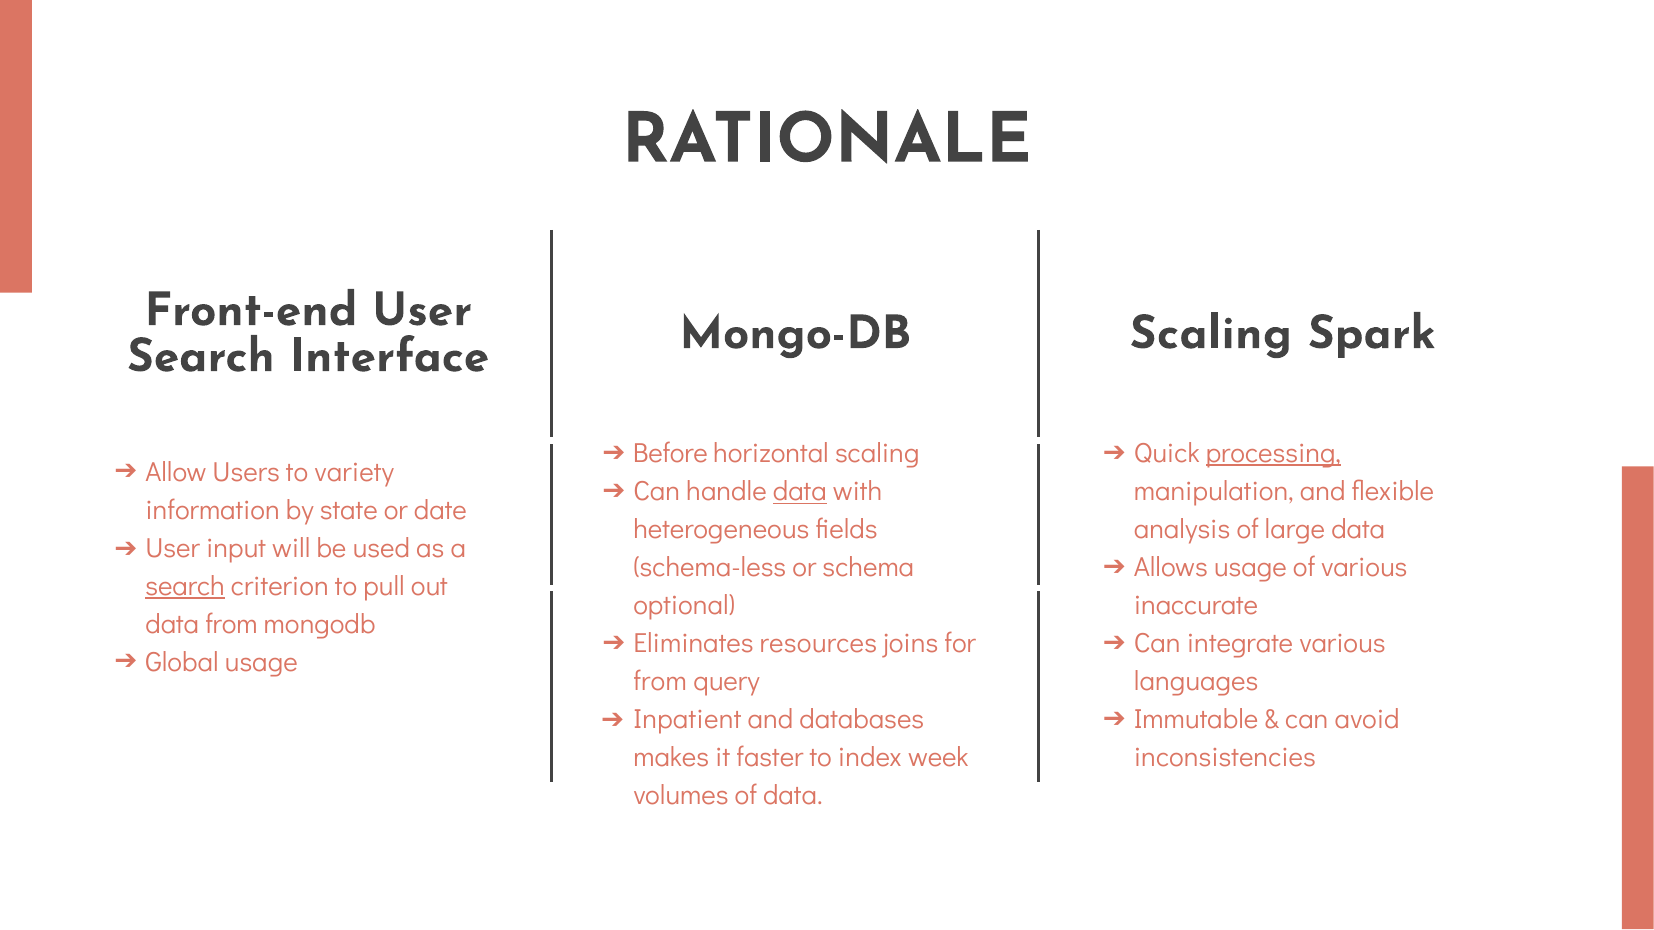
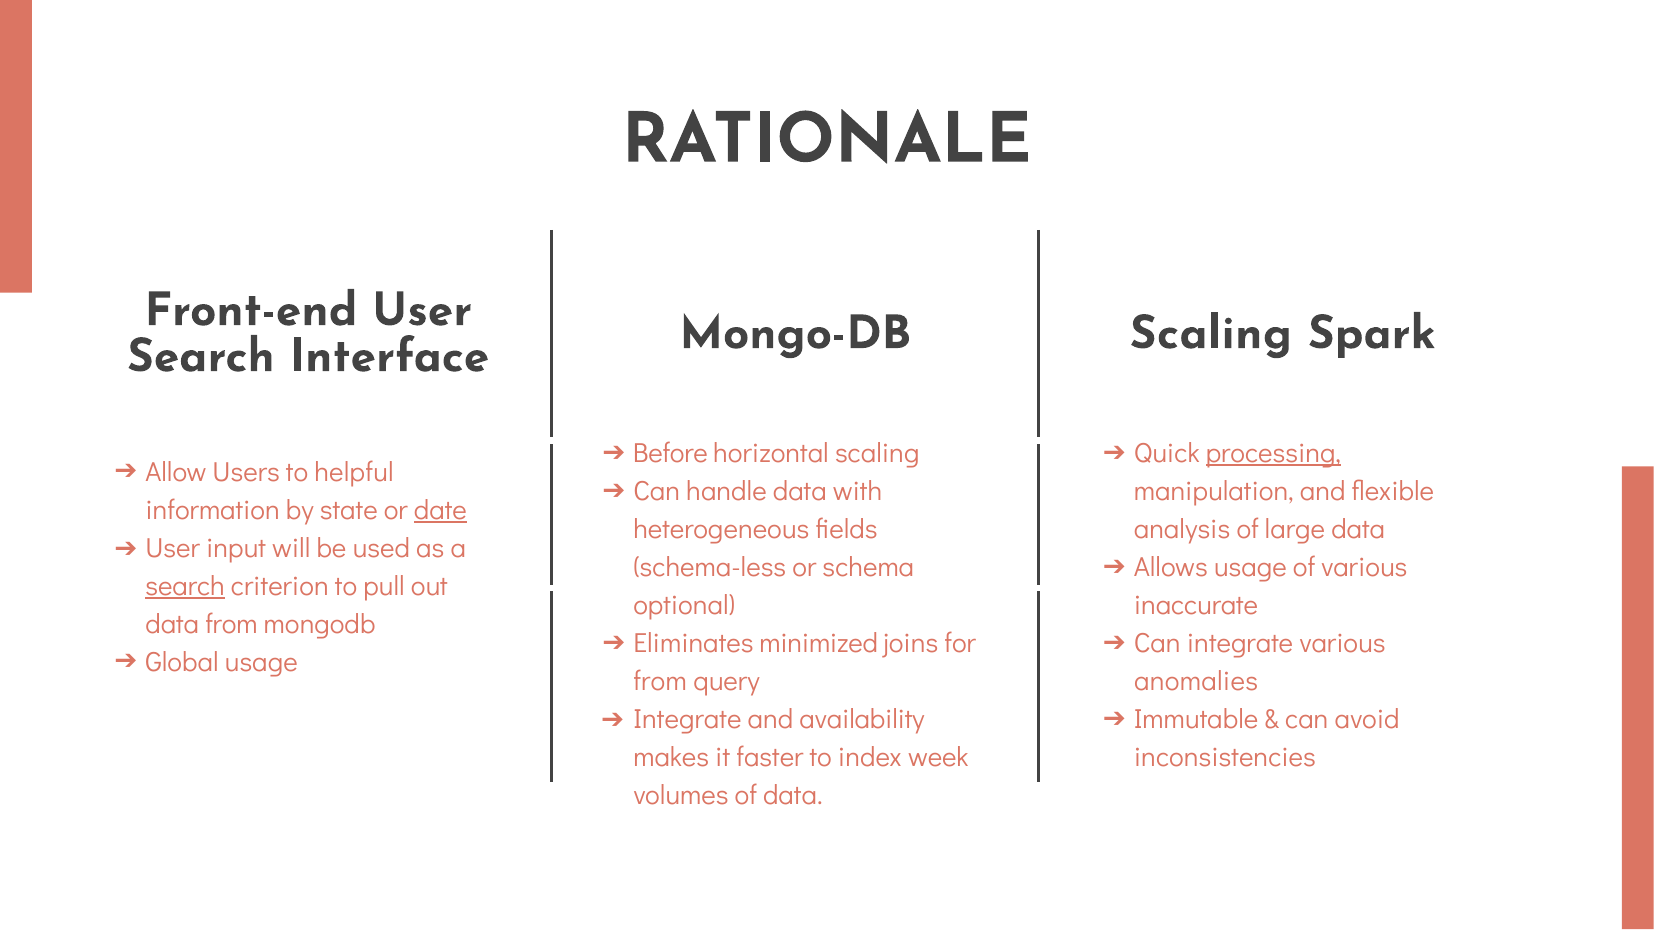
variety: variety -> helpful
data at (800, 492) underline: present -> none
date underline: none -> present
resources: resources -> minimized
languages: languages -> anomalies
Inpatient at (687, 720): Inpatient -> Integrate
databases: databases -> availability
